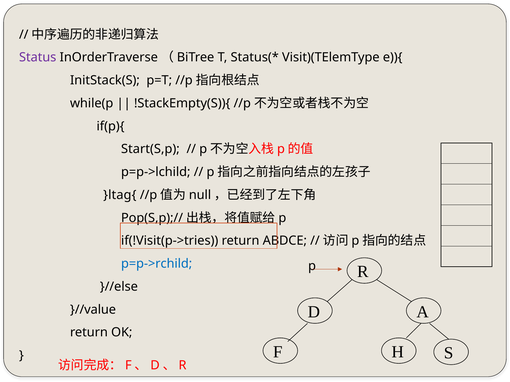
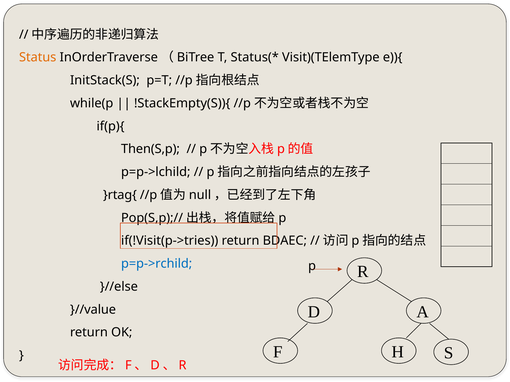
Status colour: purple -> orange
Start(S,p: Start(S,p -> Then(S,p
}ltag{: }ltag{ -> }rtag{
ABDCE: ABDCE -> BDAEC
